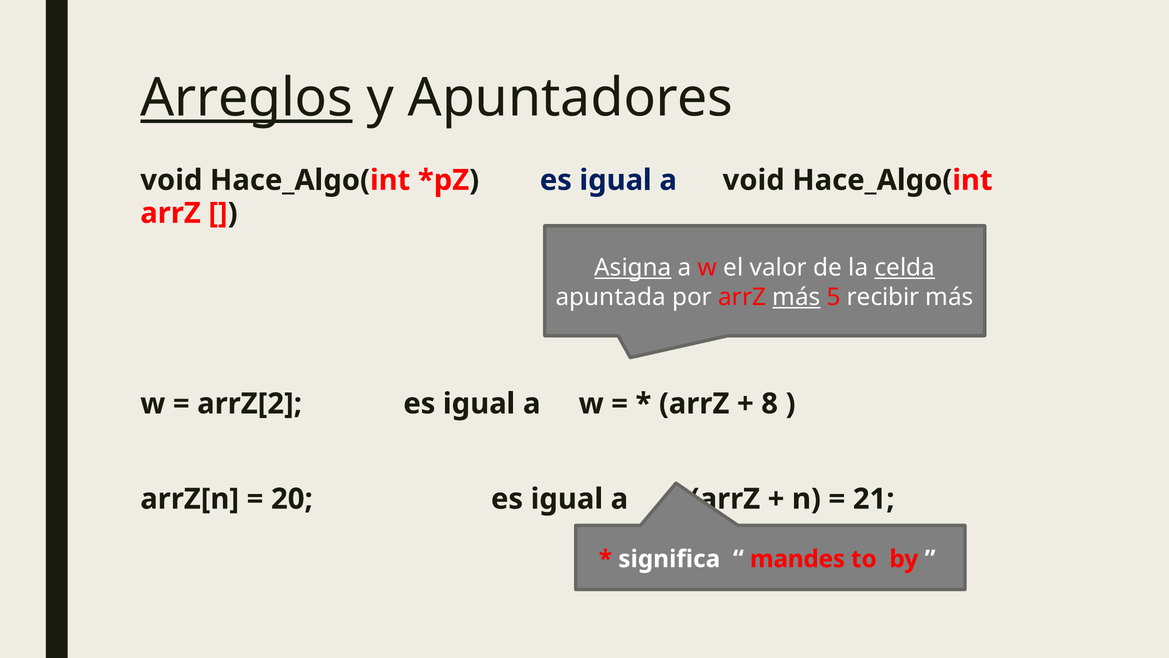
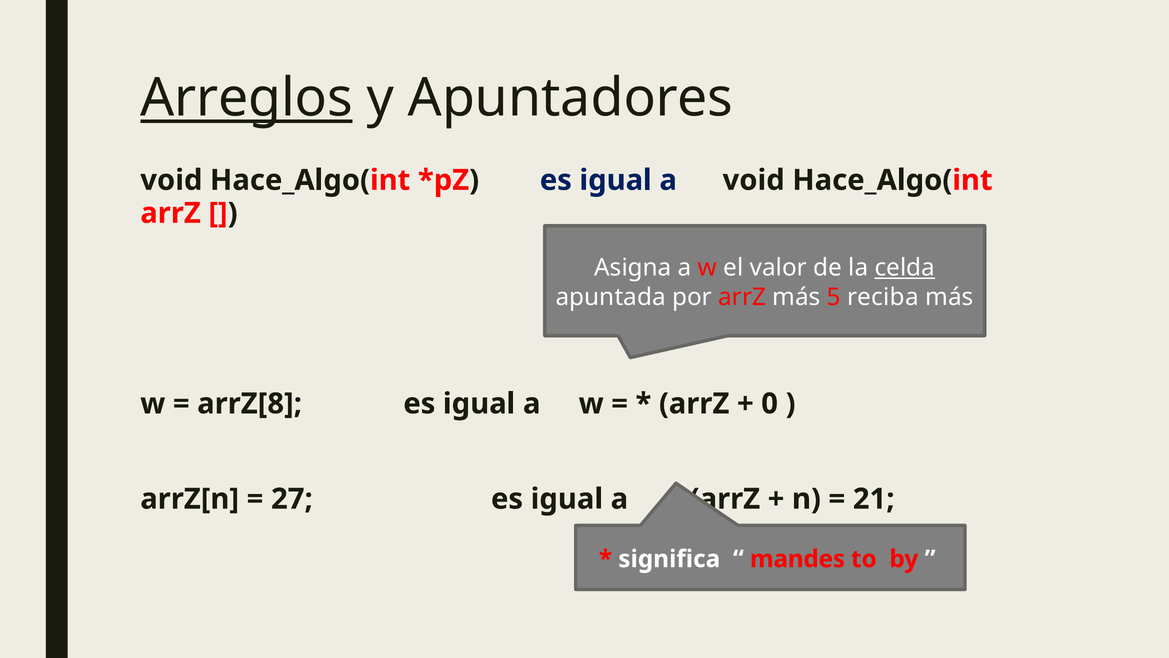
Asigna underline: present -> none
más at (796, 297) underline: present -> none
recibir: recibir -> reciba
arrZ[2: arrZ[2 -> arrZ[8
8: 8 -> 0
20: 20 -> 27
